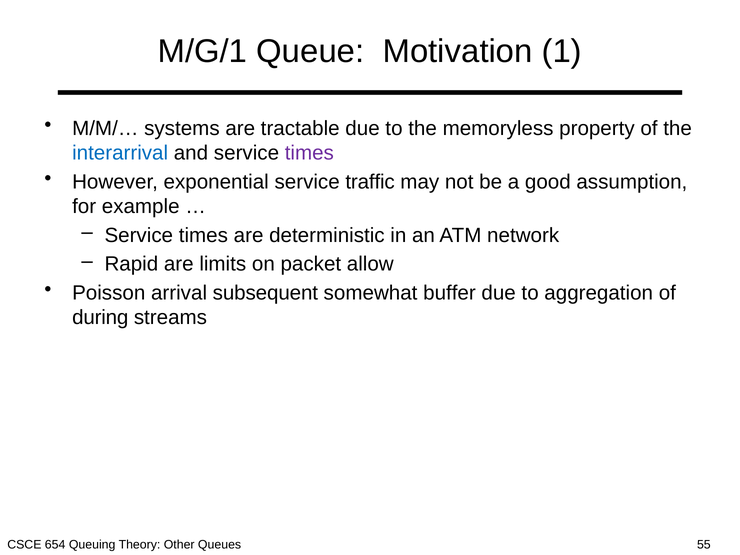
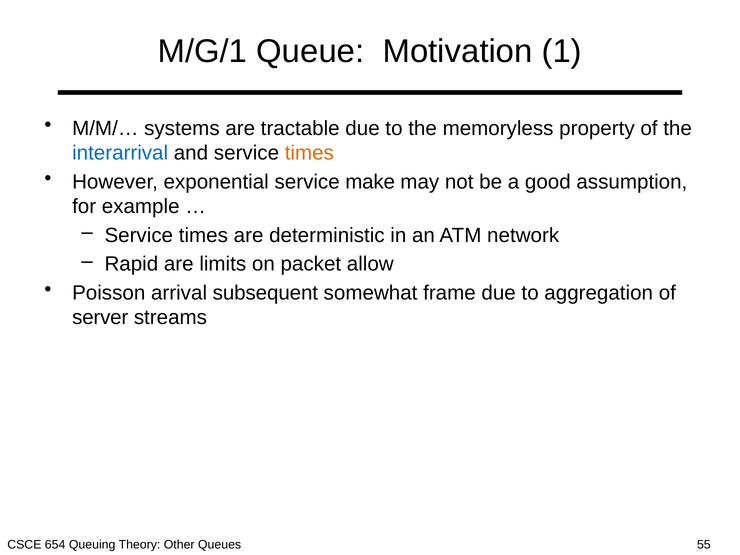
times at (309, 153) colour: purple -> orange
traffic: traffic -> make
buffer: buffer -> frame
during: during -> server
